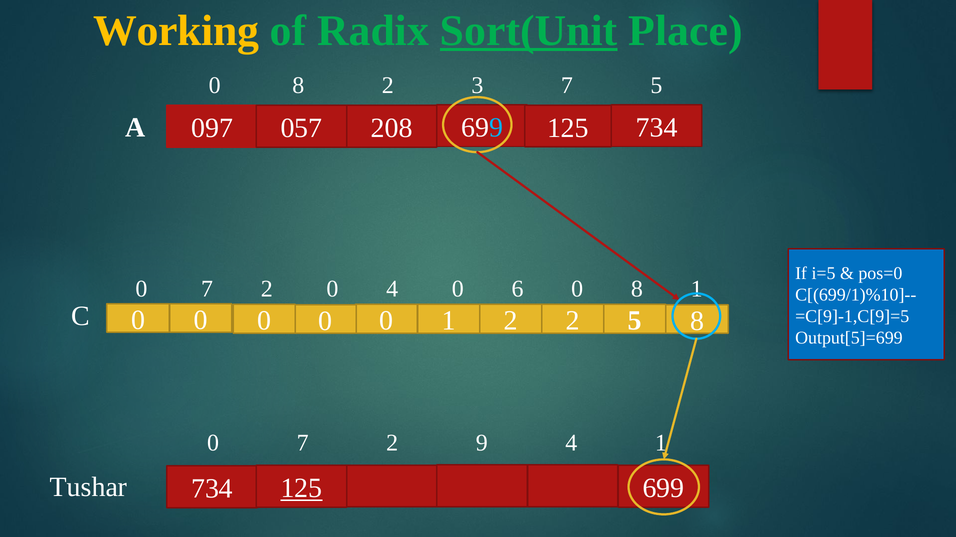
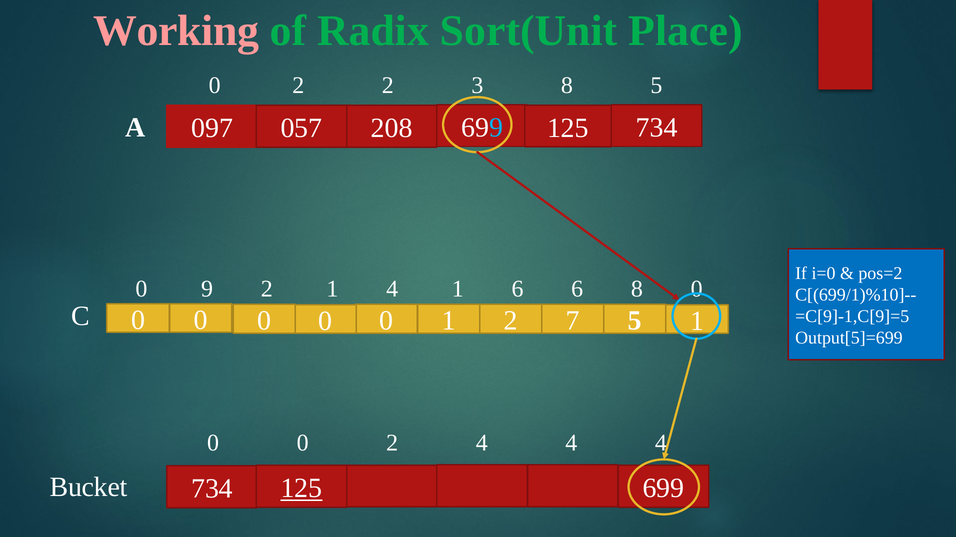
Working colour: yellow -> pink
Sort(Unit underline: present -> none
8 at (298, 85): 8 -> 2
3 7: 7 -> 8
i=5: i=5 -> i=0
pos=0: pos=0 -> pos=2
7 at (207, 289): 7 -> 9
0 at (332, 289): 0 -> 1
4 0: 0 -> 1
6 0: 0 -> 6
8 1: 1 -> 0
0 2: 2 -> 7
5 8: 8 -> 1
7 at (303, 444): 7 -> 0
2 9: 9 -> 4
1 at (661, 444): 1 -> 4
Tushar: Tushar -> Bucket
